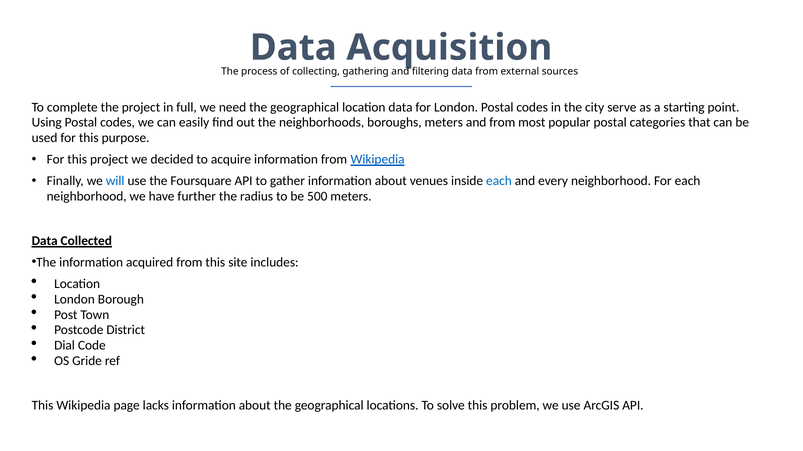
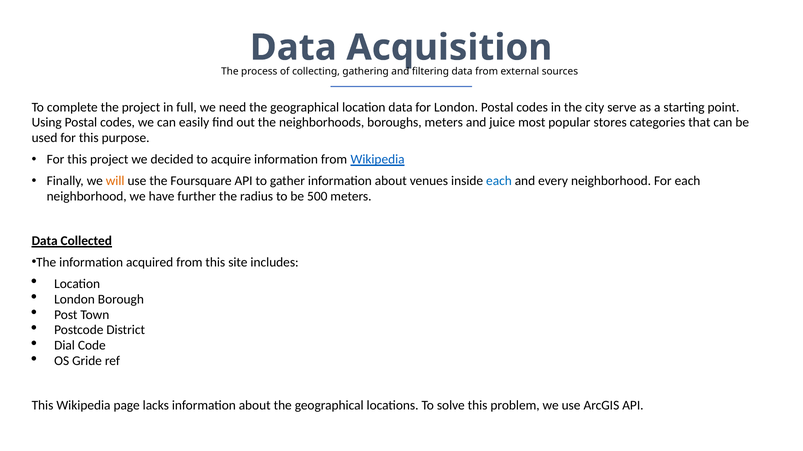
and from: from -> juice
popular postal: postal -> stores
will colour: blue -> orange
